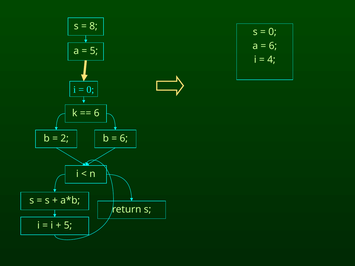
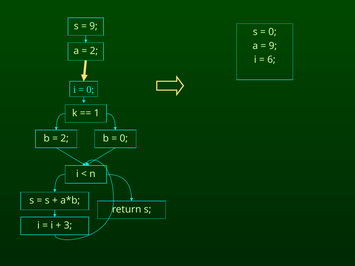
8 at (93, 26): 8 -> 9
6 at (273, 46): 6 -> 9
5 at (94, 51): 5 -> 2
4: 4 -> 6
6 at (97, 113): 6 -> 1
6 at (124, 139): 6 -> 0
5 at (68, 226): 5 -> 3
